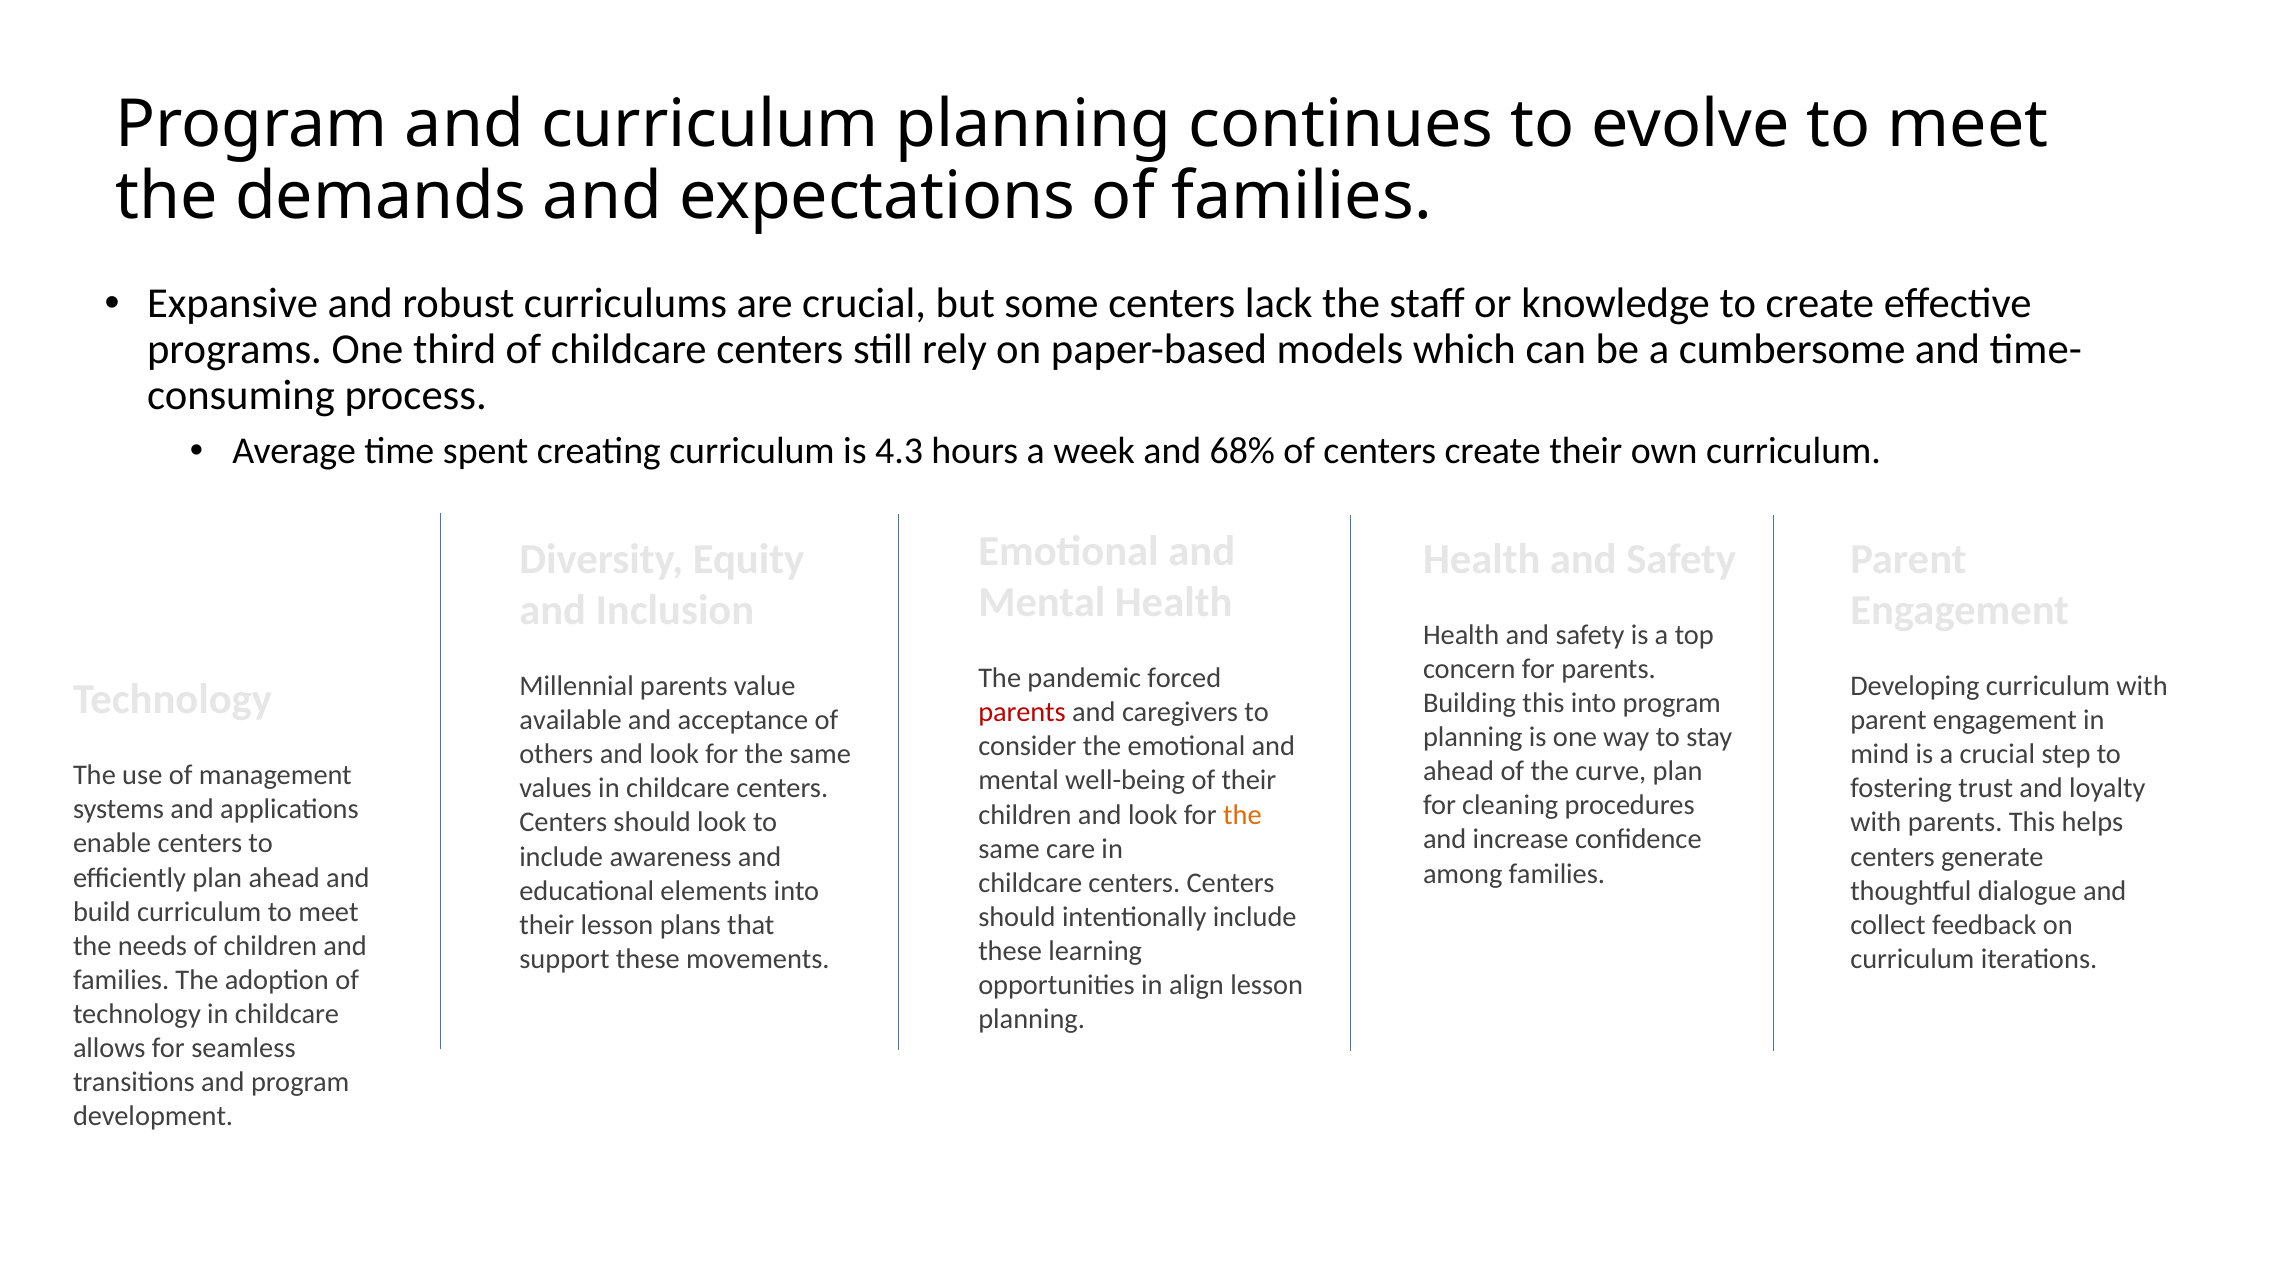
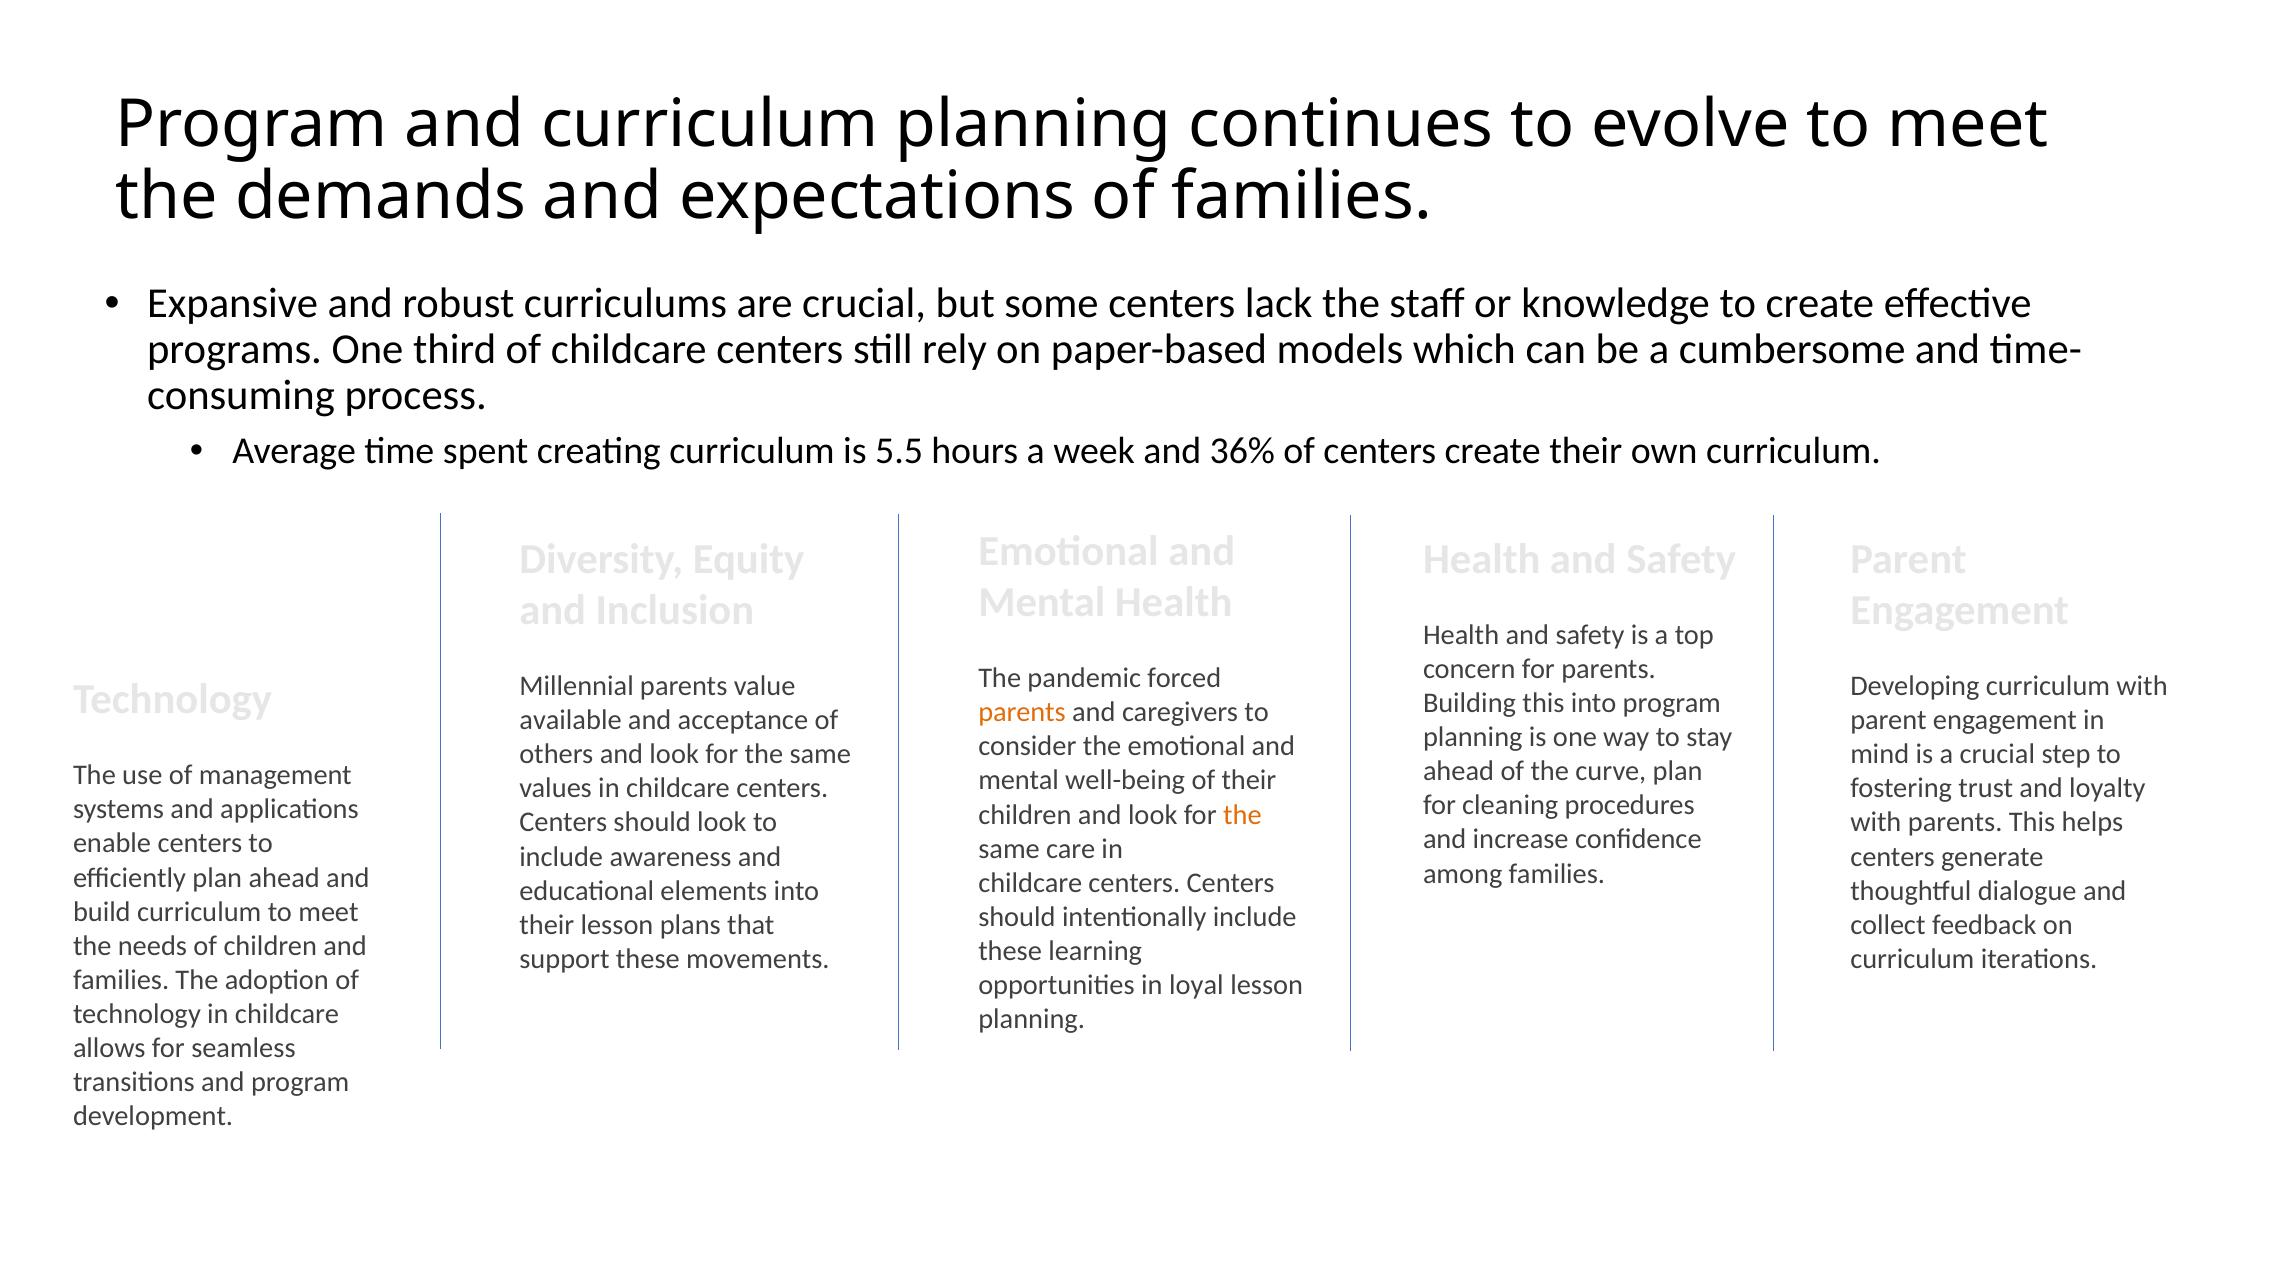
4.3: 4.3 -> 5.5
68%: 68% -> 36%
parents at (1022, 712) colour: red -> orange
align: align -> loyal
